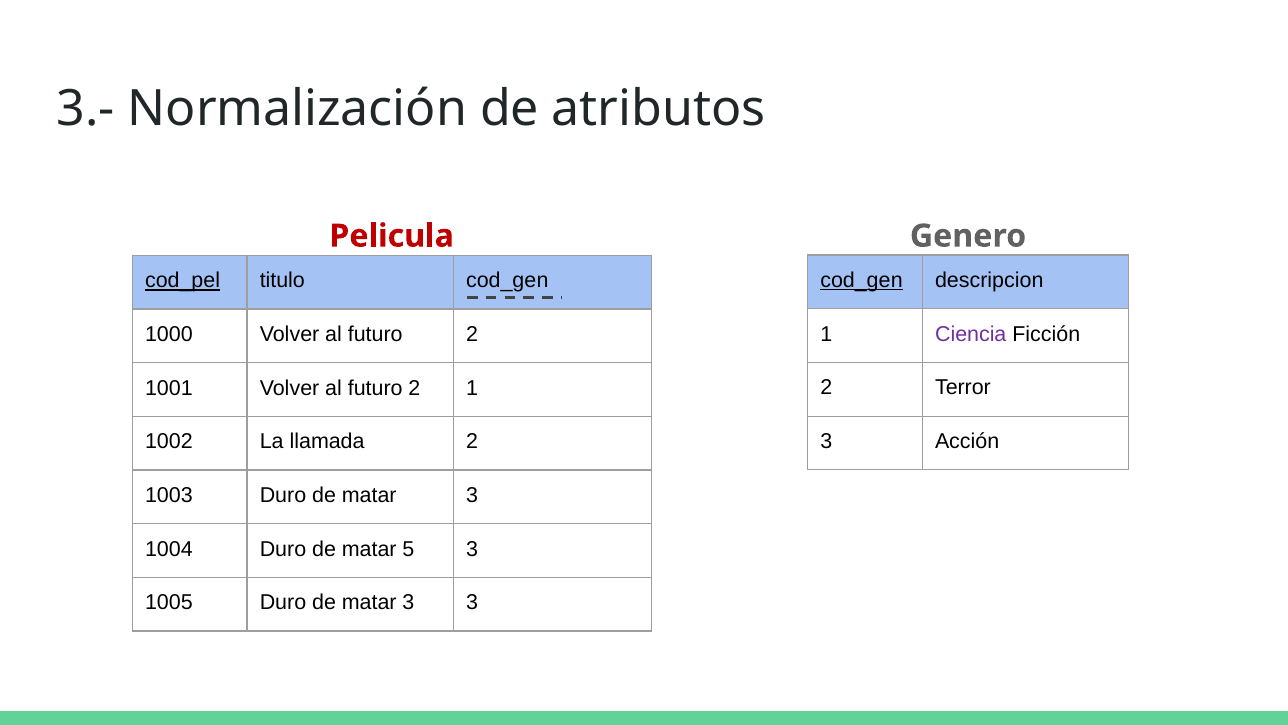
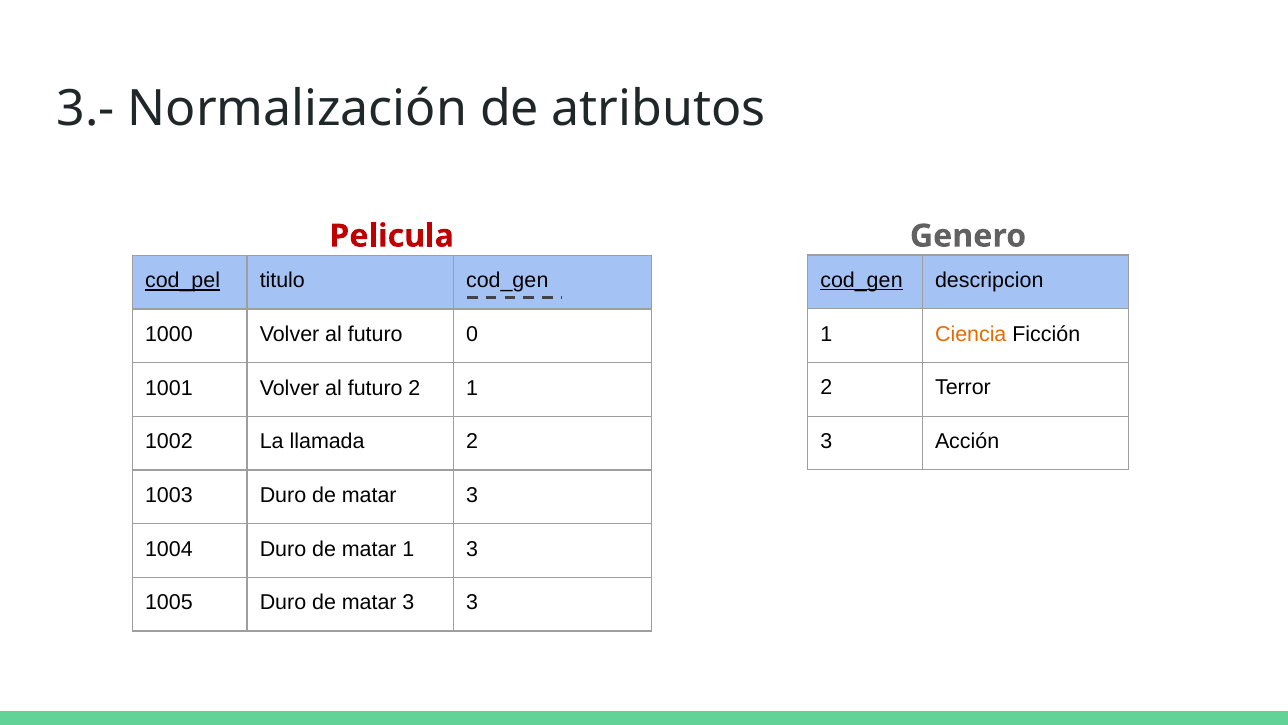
Ciencia colour: purple -> orange
2 at (472, 334): 2 -> 0
matar 5: 5 -> 1
